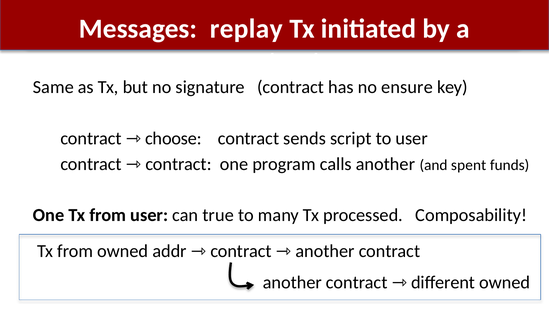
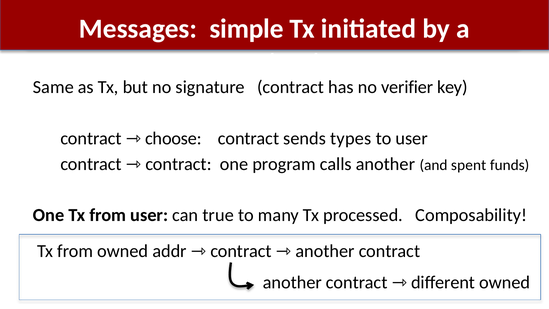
replay: replay -> simple
ensure: ensure -> verifier
script: script -> types
